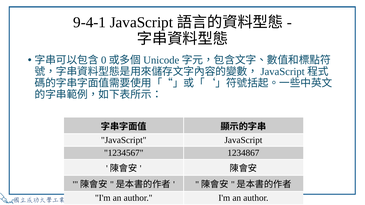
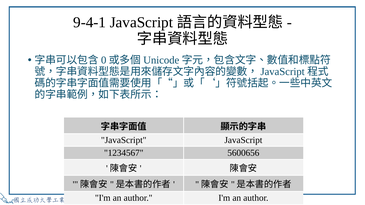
1234867: 1234867 -> 5600656
